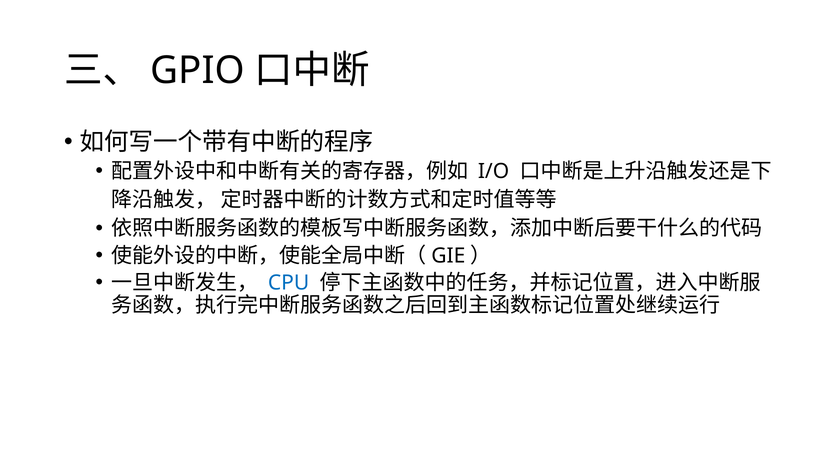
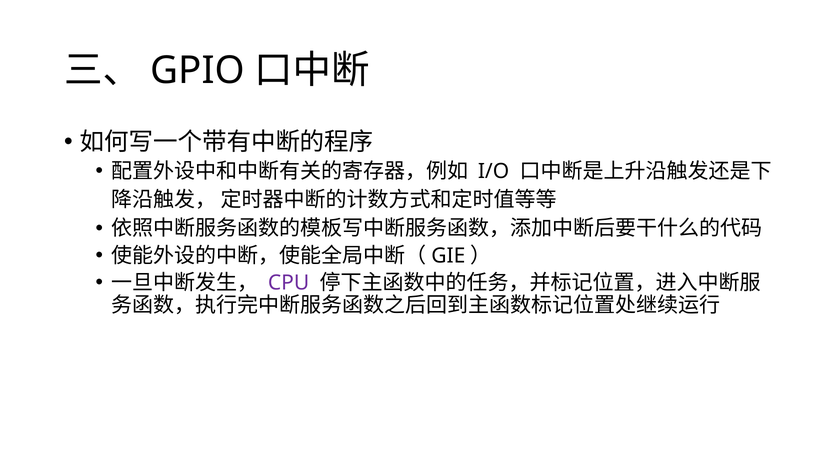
CPU colour: blue -> purple
